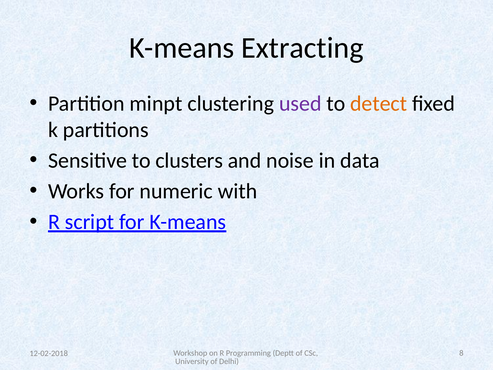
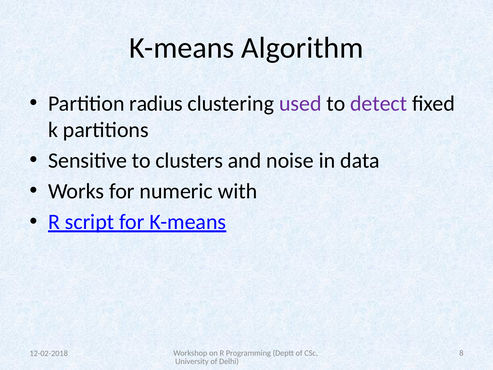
Extracting: Extracting -> Algorithm
minpt: minpt -> radius
detect colour: orange -> purple
